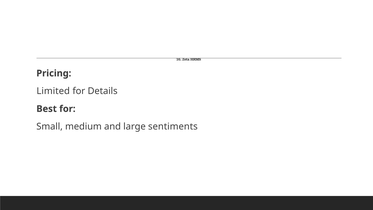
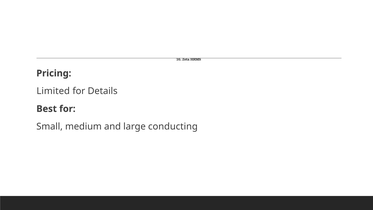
sentiments: sentiments -> conducting
